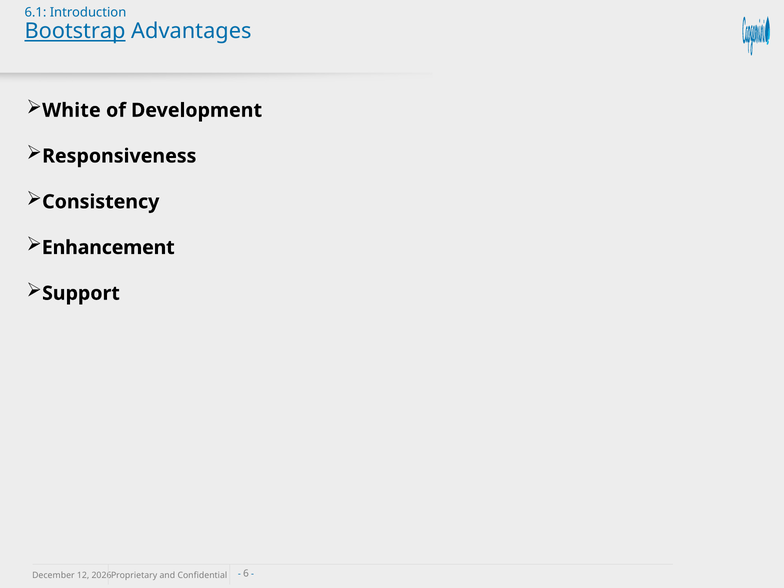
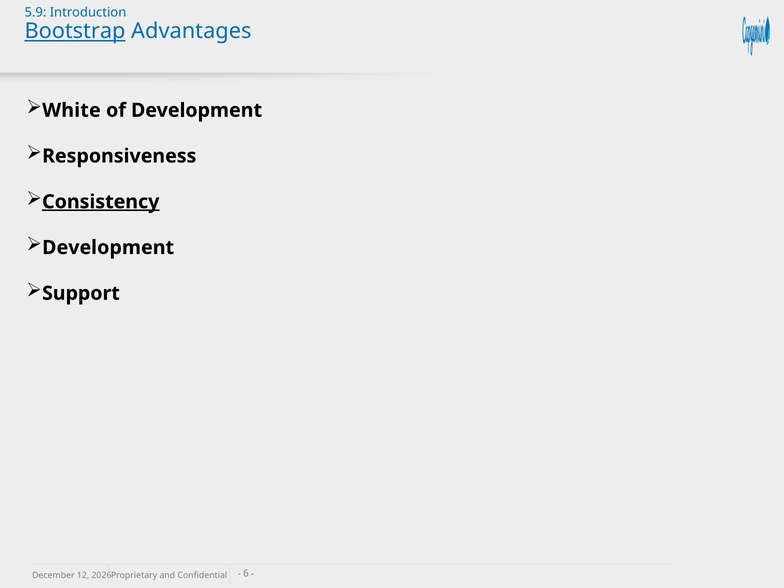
6.1: 6.1 -> 5.9
Consistency underline: none -> present
Enhancement at (108, 248): Enhancement -> Development
